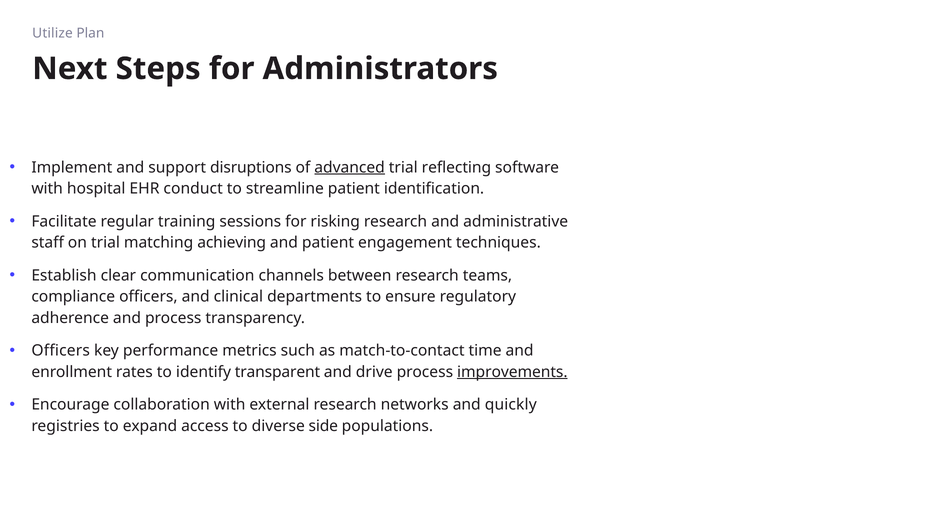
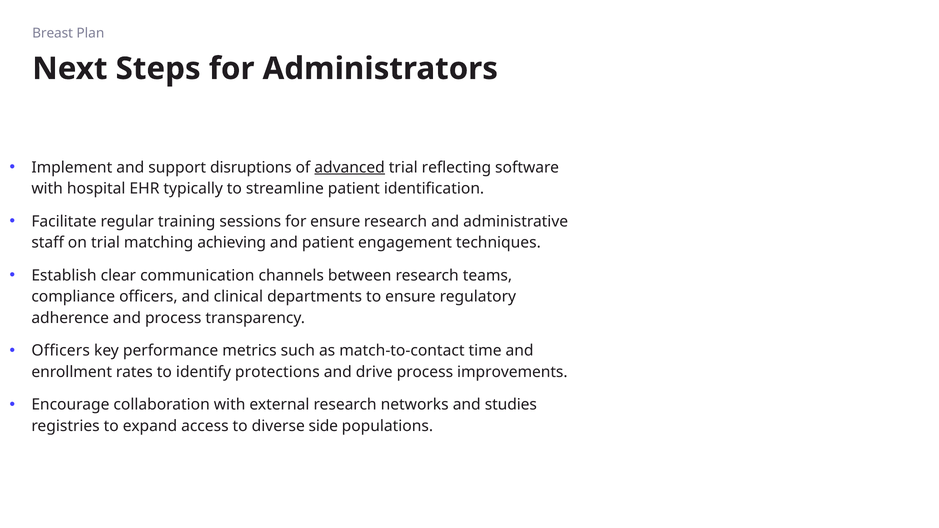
Utilize: Utilize -> Breast
conduct: conduct -> typically
for risking: risking -> ensure
transparent: transparent -> protections
improvements underline: present -> none
quickly: quickly -> studies
